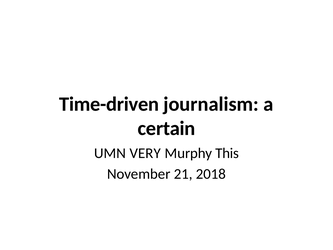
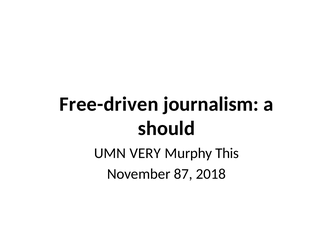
Time-driven: Time-driven -> Free-driven
certain: certain -> should
21: 21 -> 87
